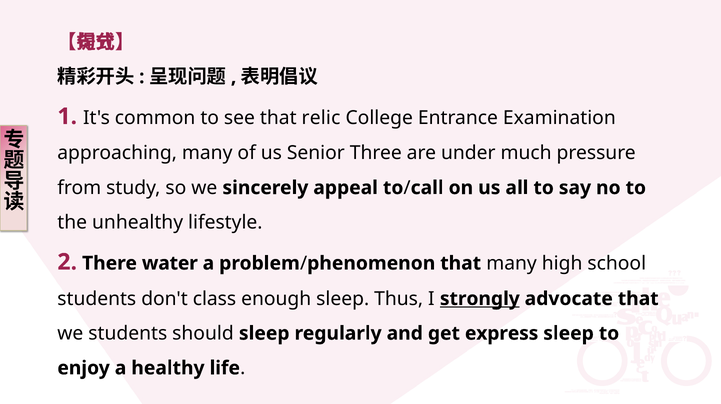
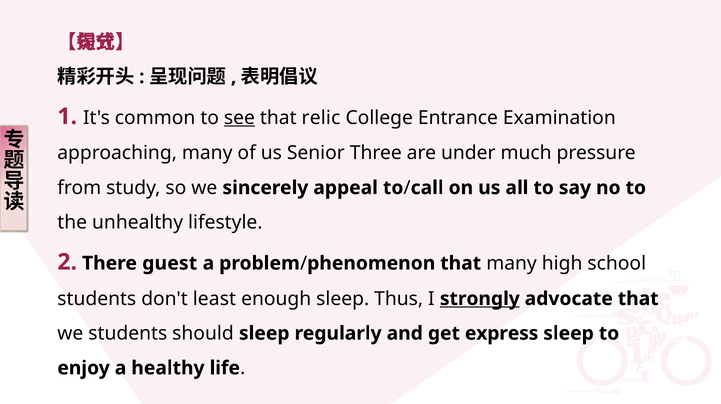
see underline: none -> present
water: water -> guest
class: class -> least
